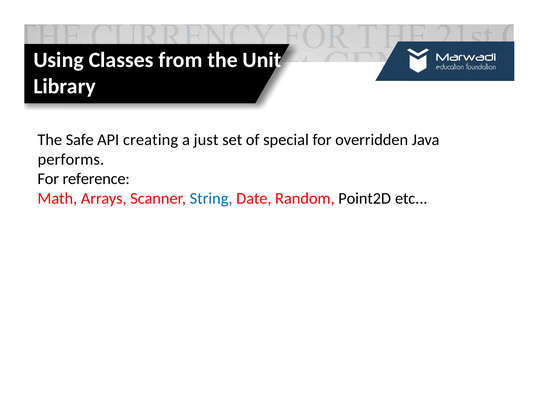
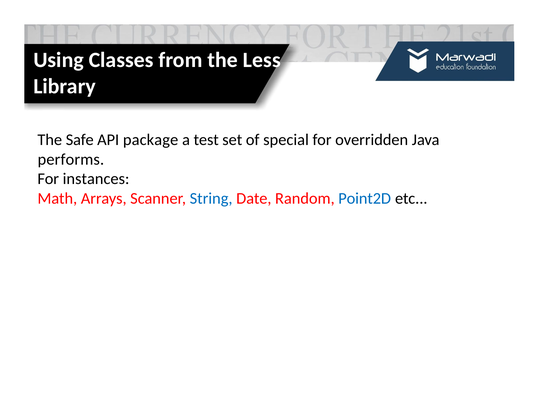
Unit: Unit -> Less
creating: creating -> package
just: just -> test
reference: reference -> instances
Point2D colour: black -> blue
